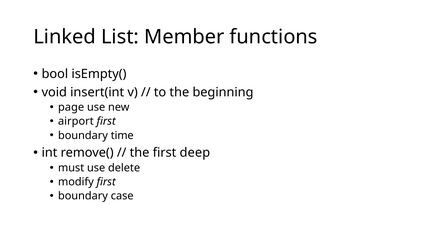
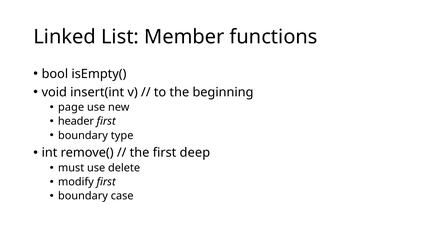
airport: airport -> header
time: time -> type
